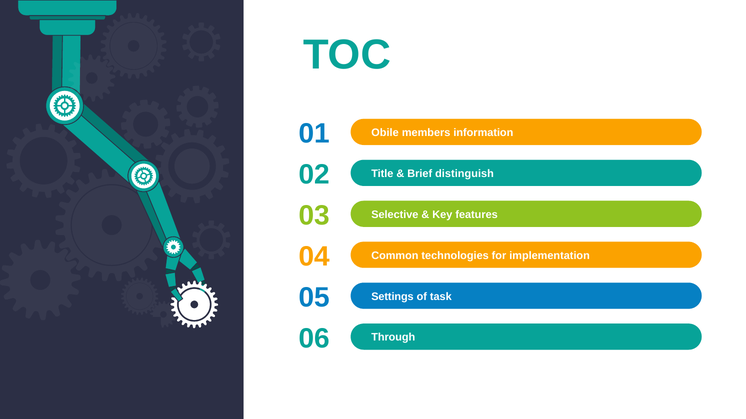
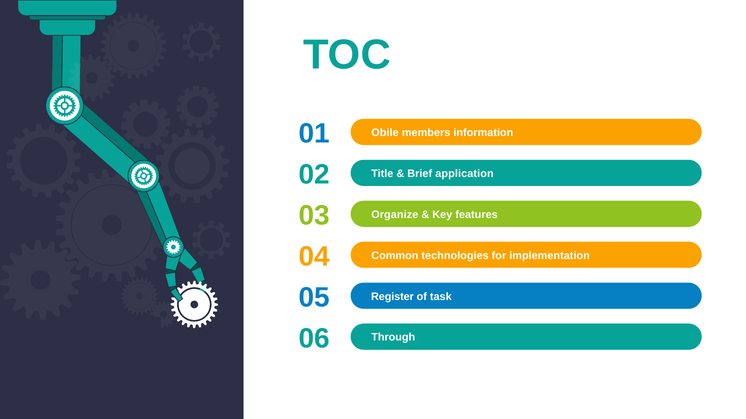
distinguish: distinguish -> application
Selective: Selective -> Organize
Settings: Settings -> Register
